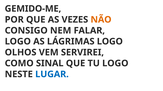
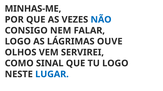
GEMIDO-ME: GEMIDO-ME -> MINHAS-ME
NÃO colour: orange -> blue
LÁGRIMAS LOGO: LOGO -> OUVE
